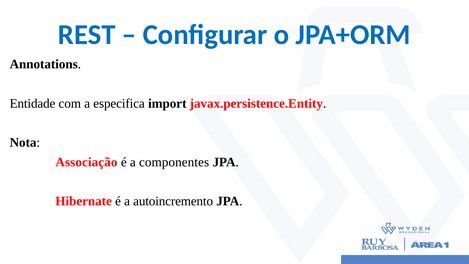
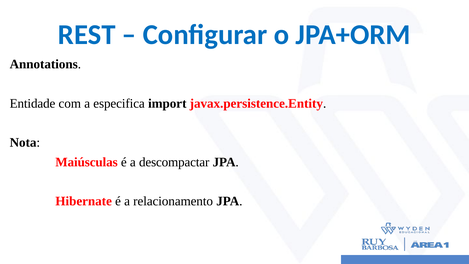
Associação: Associação -> Maiúsculas
componentes: componentes -> descompactar
autoincremento: autoincremento -> relacionamento
